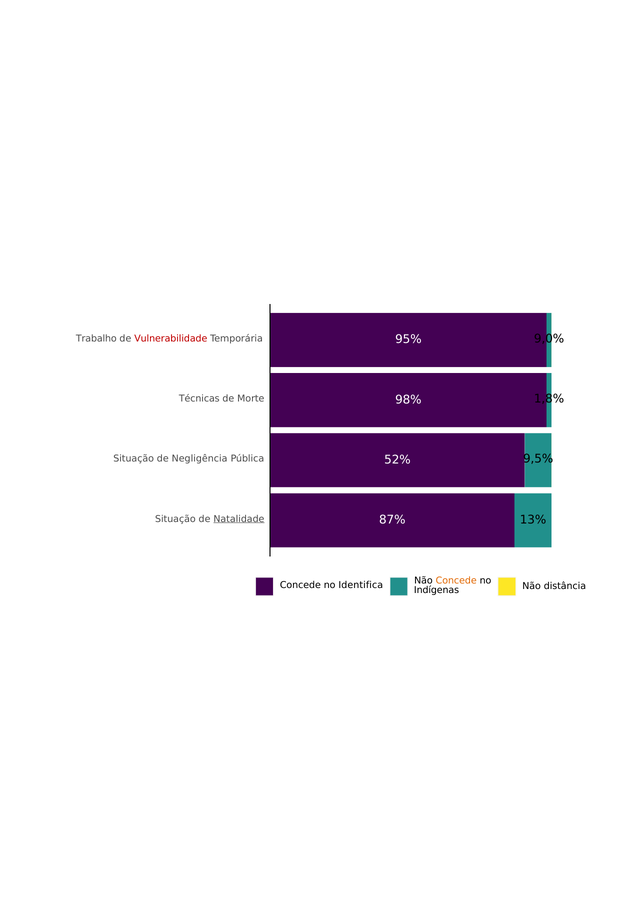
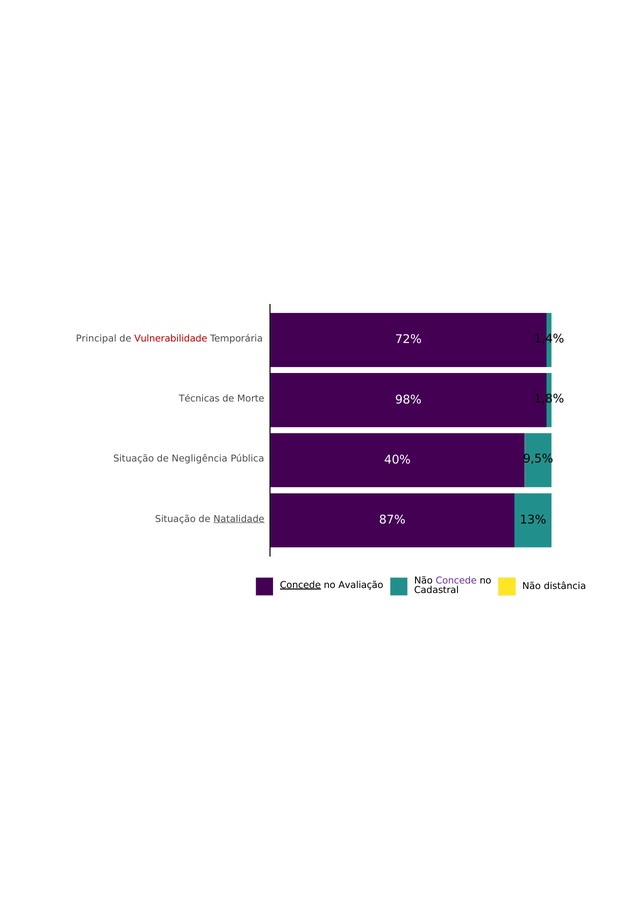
9,0%: 9,0% -> 1,4%
Trabalho: Trabalho -> Principal
95%: 95% -> 72%
52%: 52% -> 40%
Concede at (300, 584) underline: none -> present
Identifica: Identifica -> Avaliação
Concede at (456, 580) colour: orange -> purple
Indígenas: Indígenas -> Cadastral
